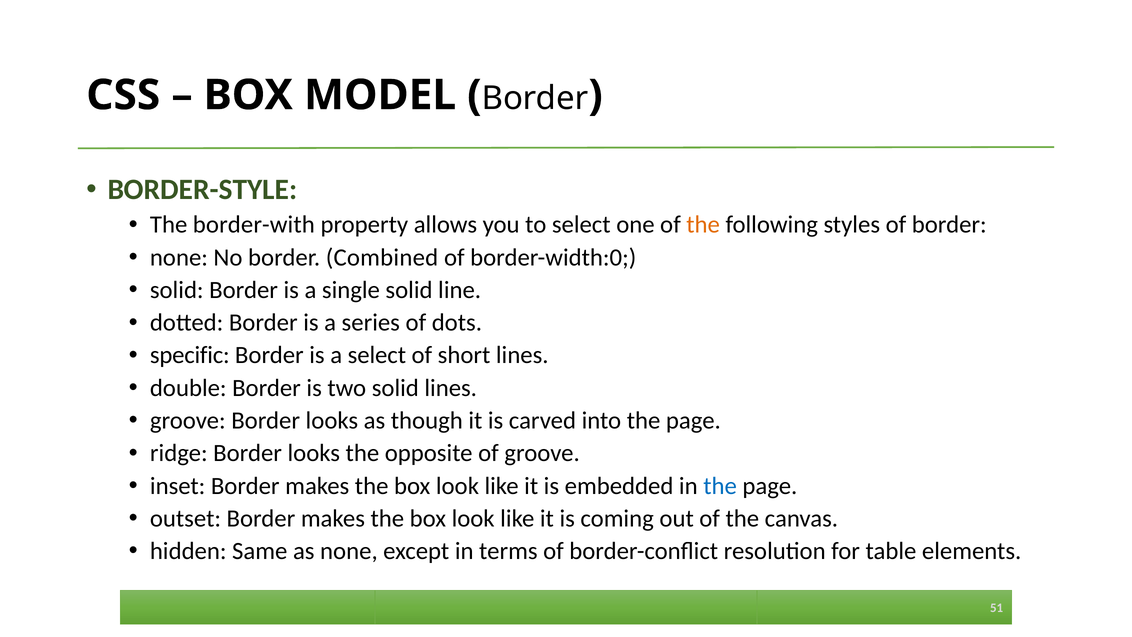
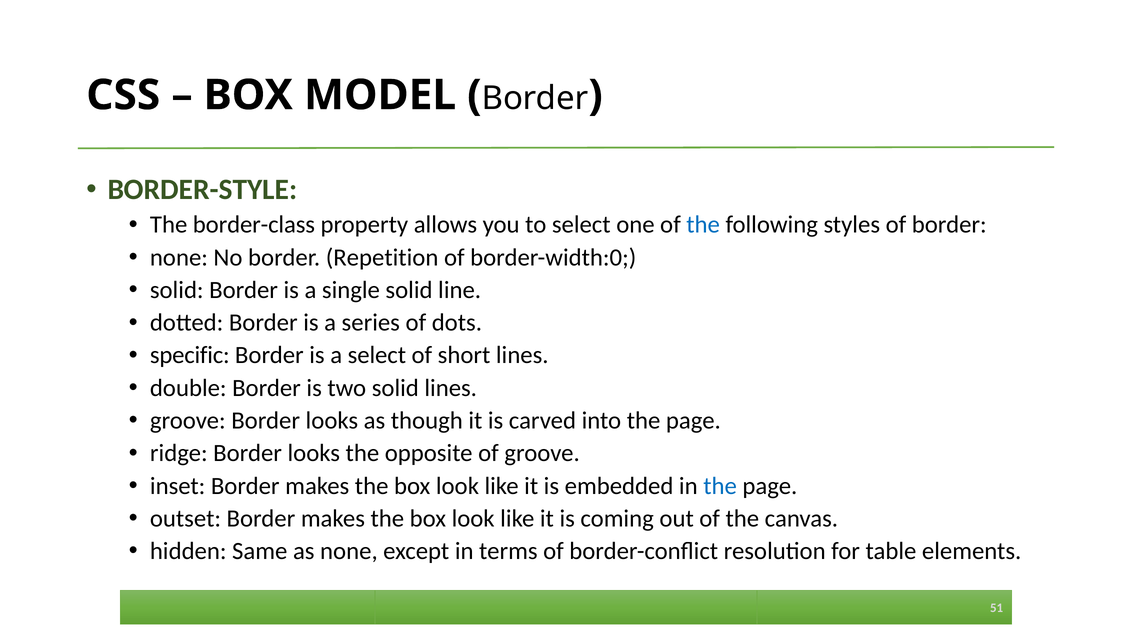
border-with: border-with -> border-class
the at (703, 225) colour: orange -> blue
Combined: Combined -> Repetition
